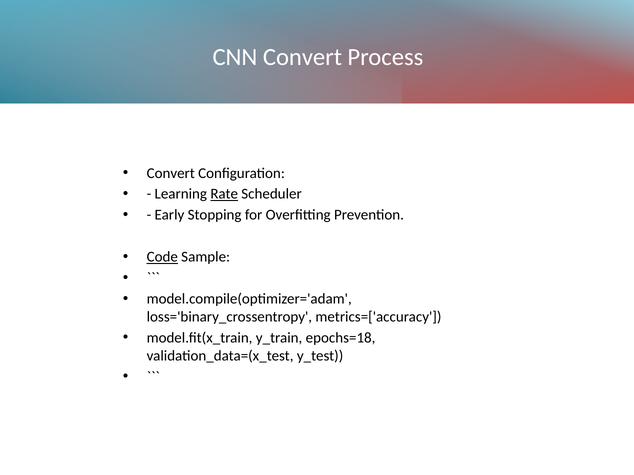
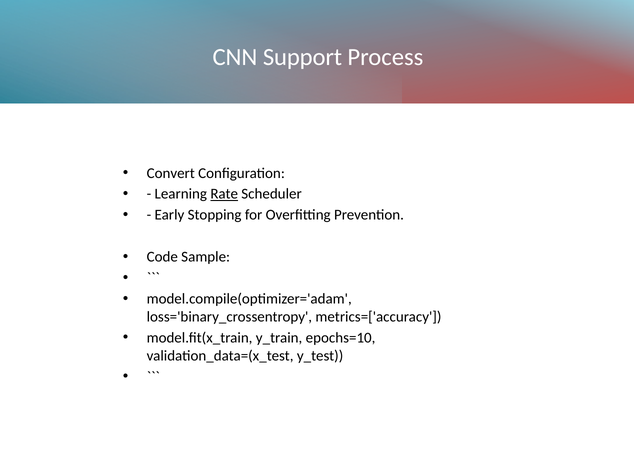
CNN Convert: Convert -> Support
Code underline: present -> none
epochs=18: epochs=18 -> epochs=10
